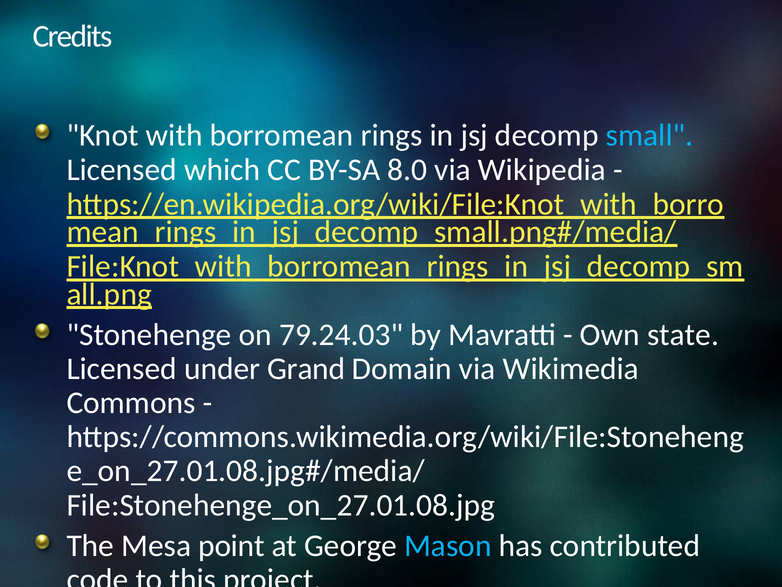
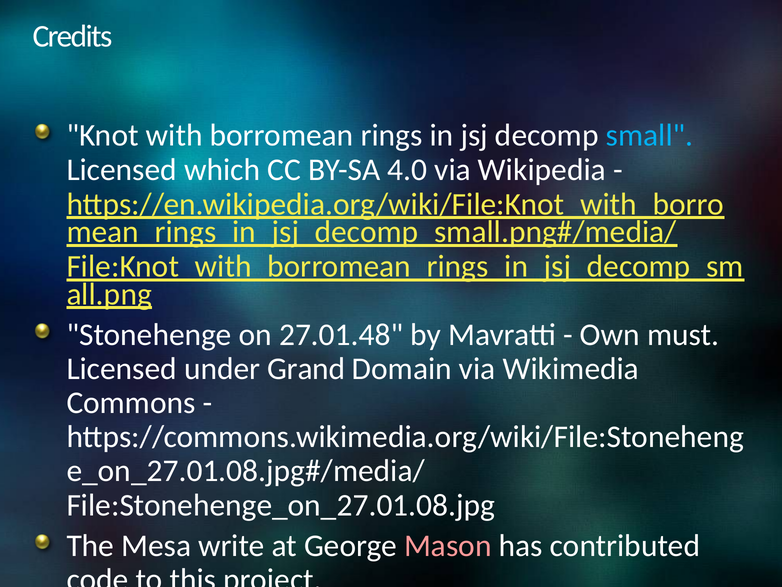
8.0: 8.0 -> 4.0
79.24.03: 79.24.03 -> 27.01.48
state: state -> must
point: point -> write
Mason colour: light blue -> pink
